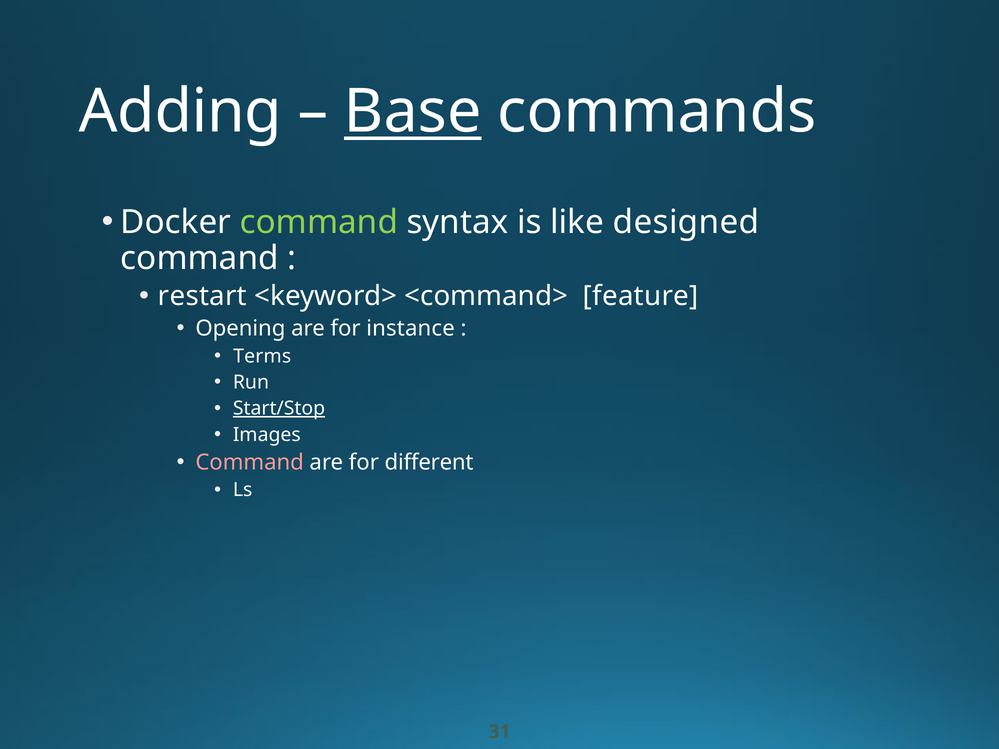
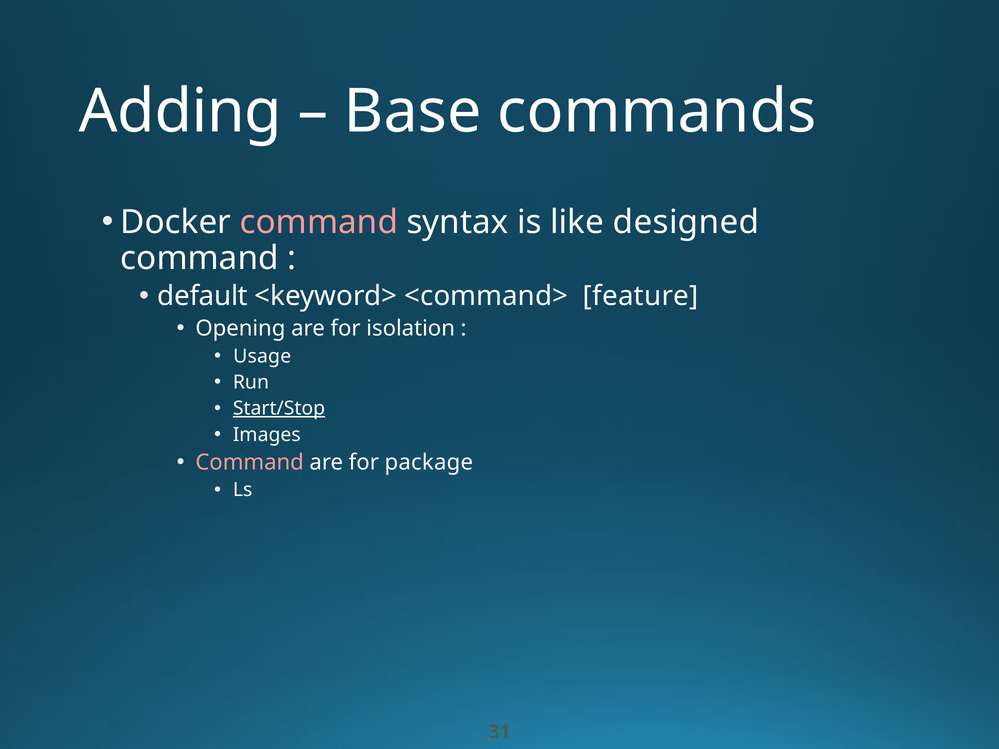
Base underline: present -> none
command at (319, 222) colour: light green -> pink
restart: restart -> default
instance: instance -> isolation
Terms: Terms -> Usage
different: different -> package
